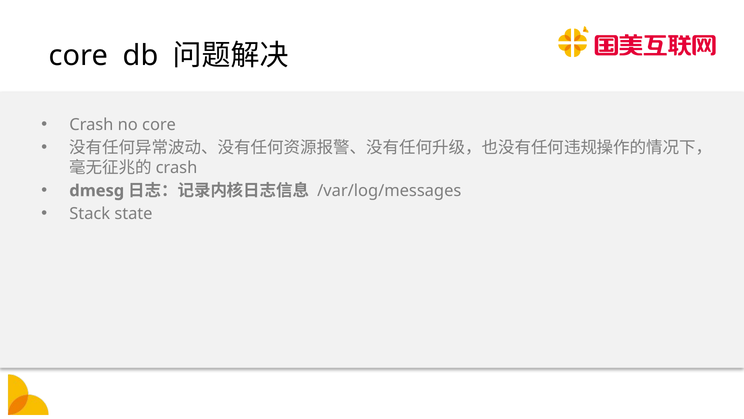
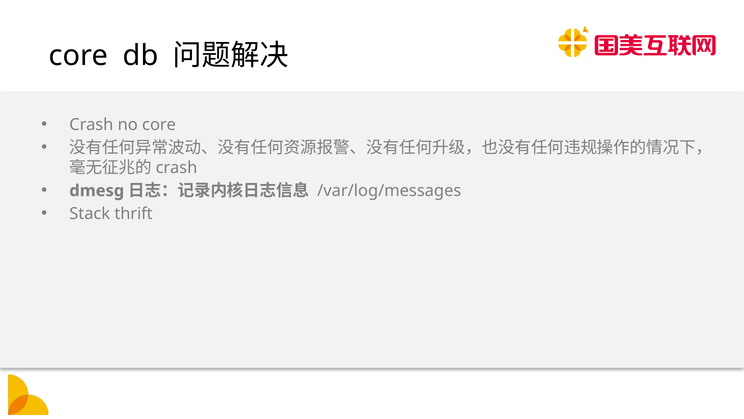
state: state -> thrift
